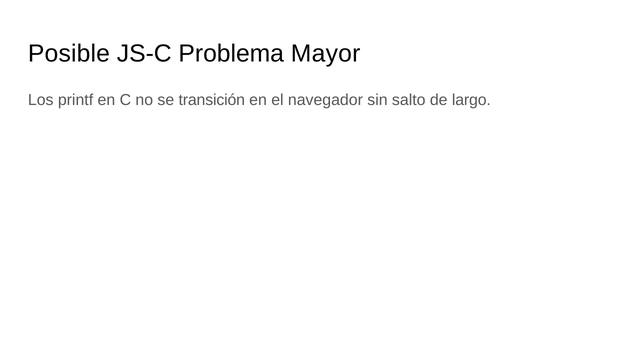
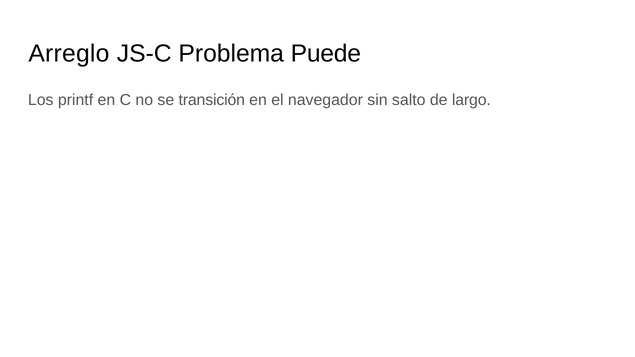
Posible: Posible -> Arreglo
Mayor: Mayor -> Puede
